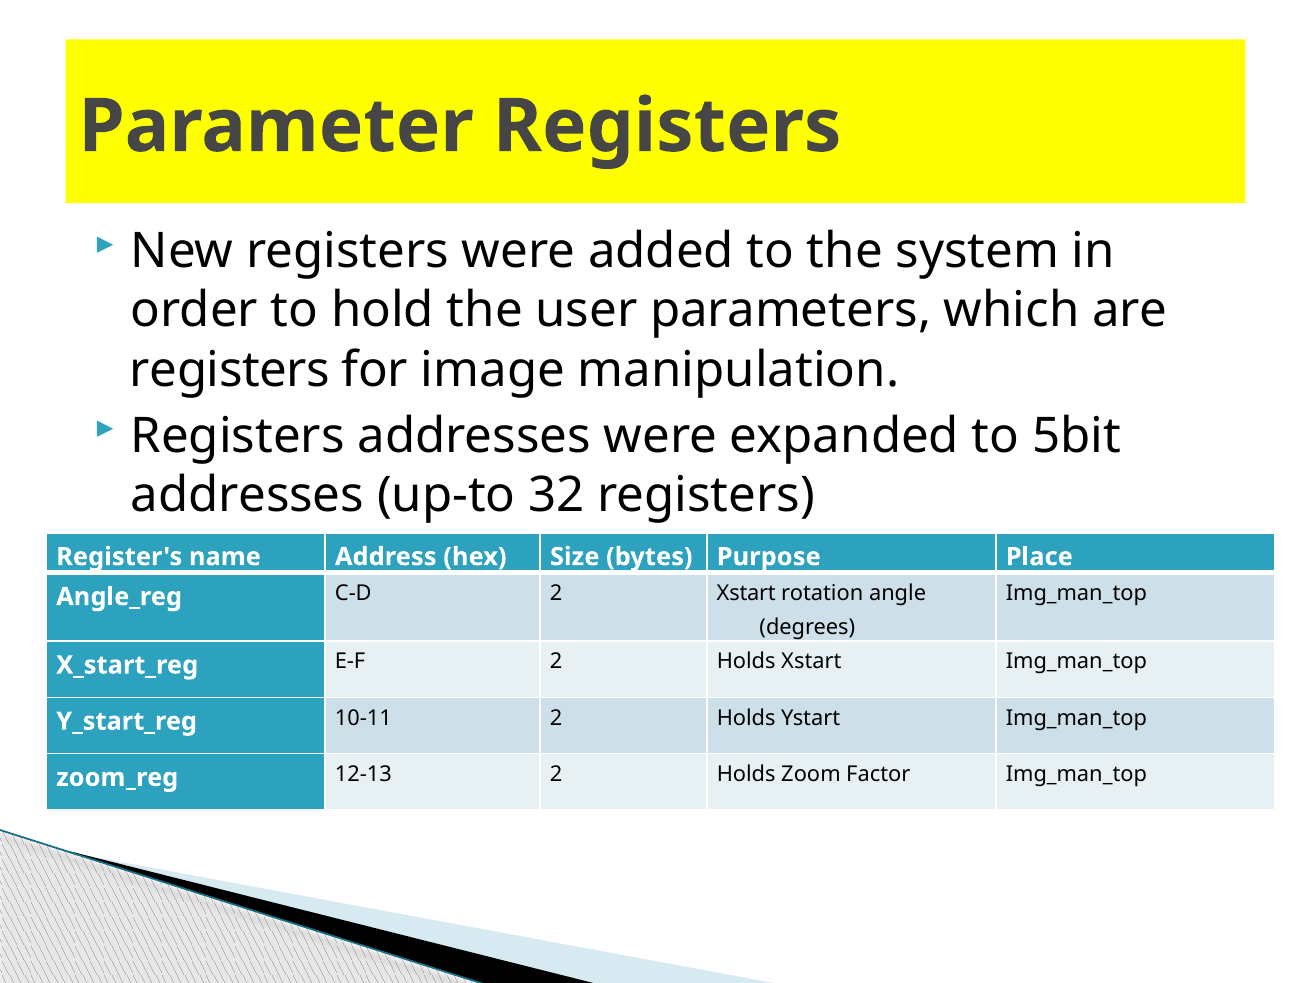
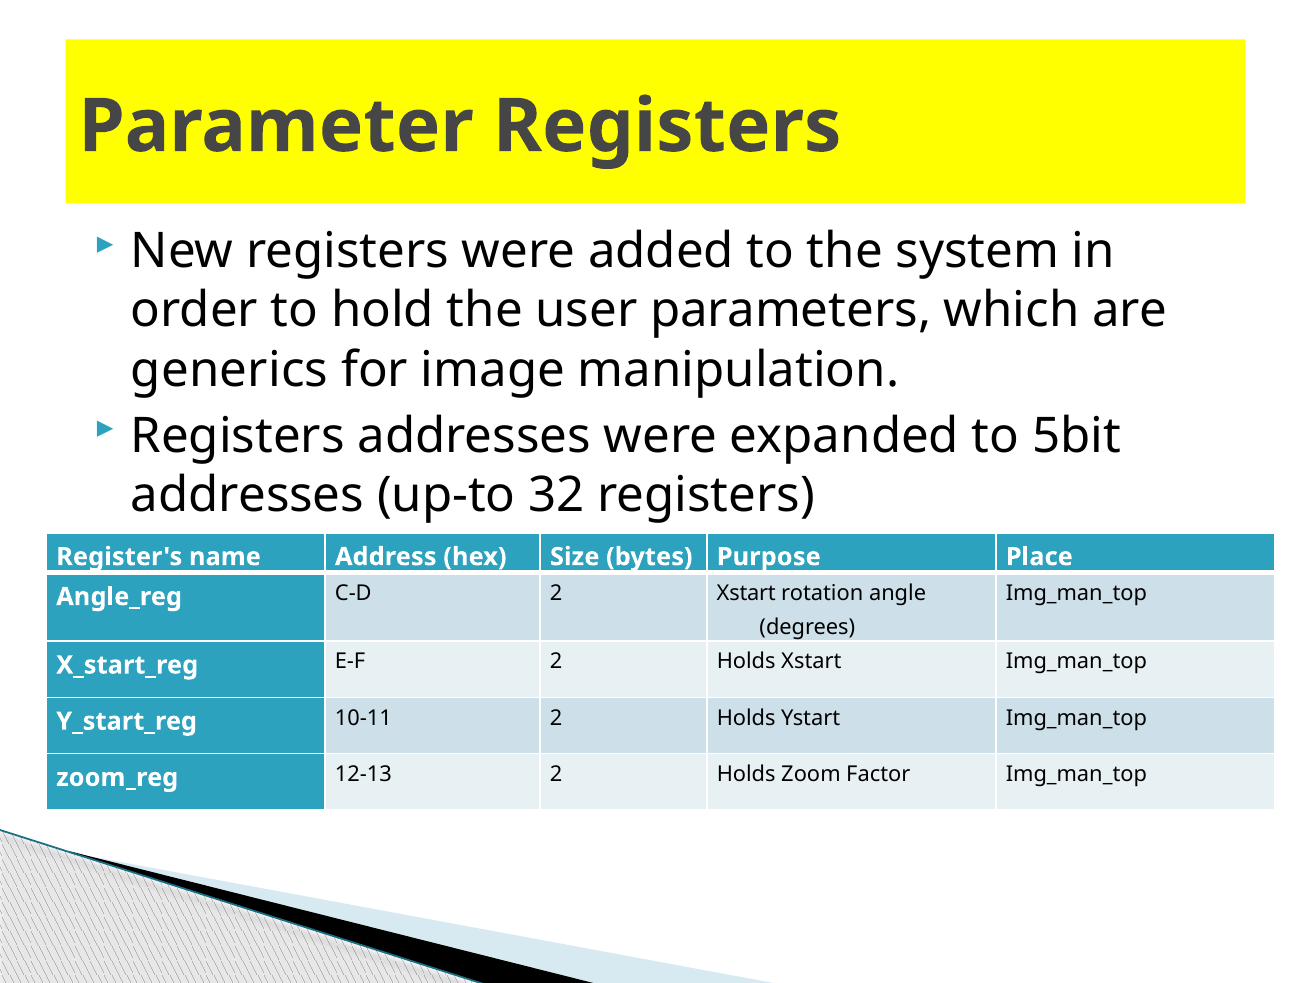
registers at (230, 370): registers -> generics
